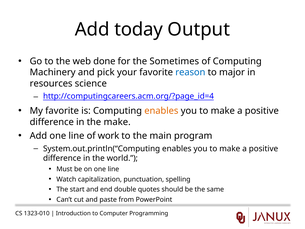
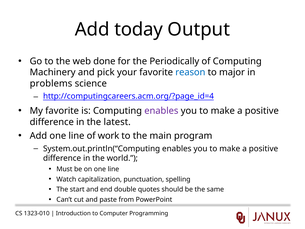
Sometimes: Sometimes -> Periodically
resources: resources -> problems
enables at (161, 111) colour: orange -> purple
the make: make -> latest
